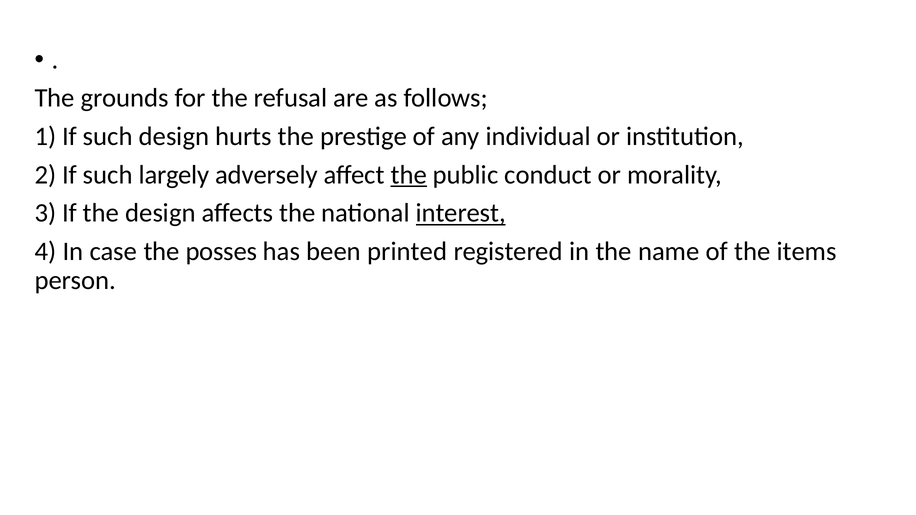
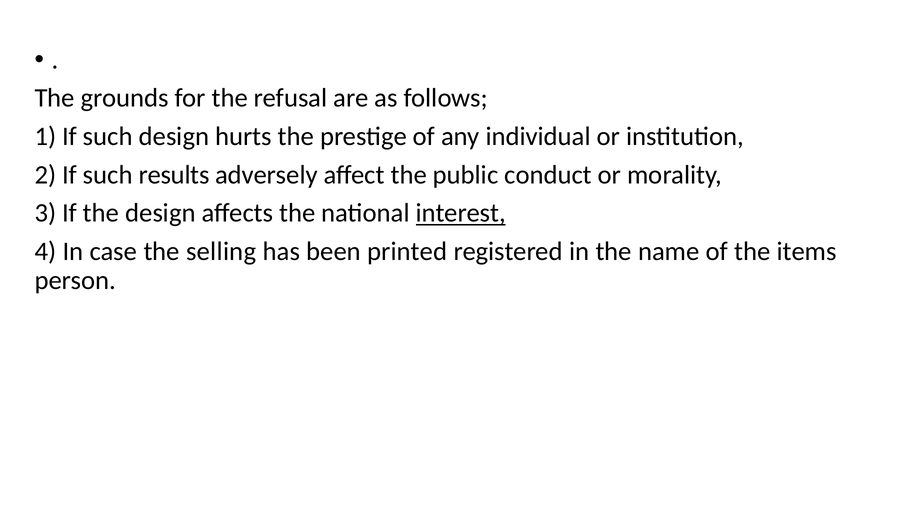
largely: largely -> results
the at (409, 175) underline: present -> none
posses: posses -> selling
